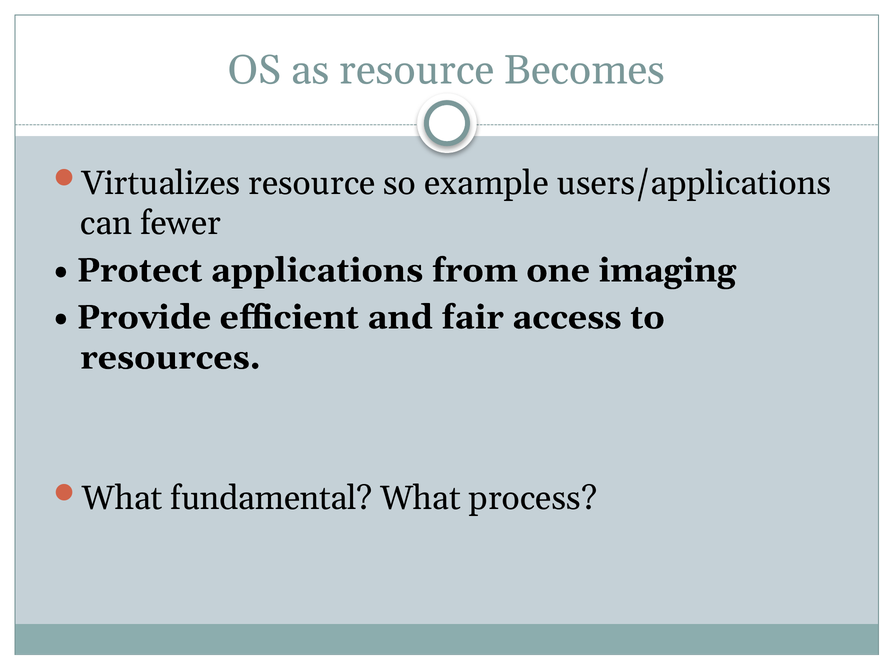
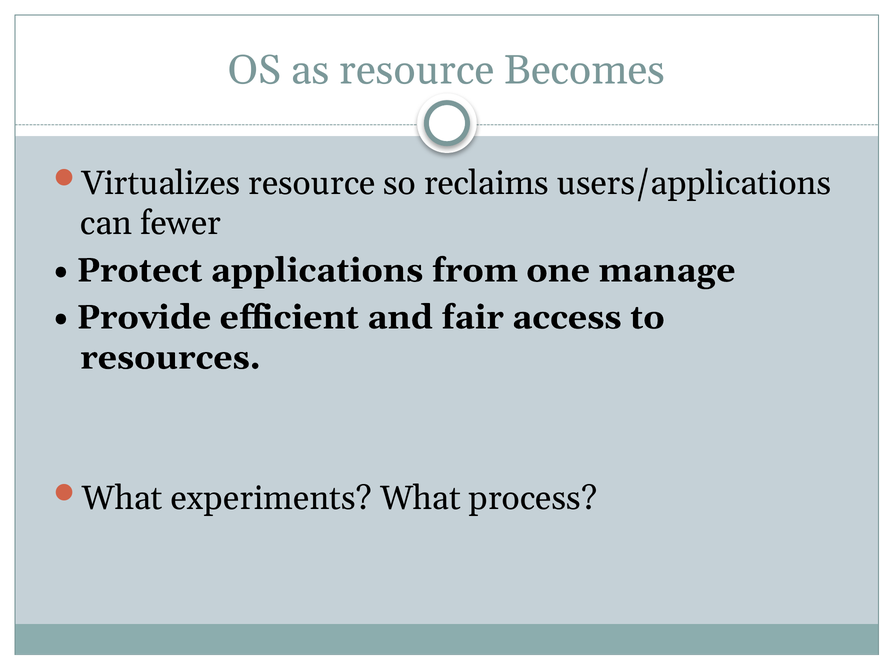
example: example -> reclaims
imaging: imaging -> manage
fundamental: fundamental -> experiments
